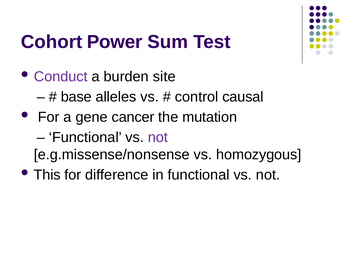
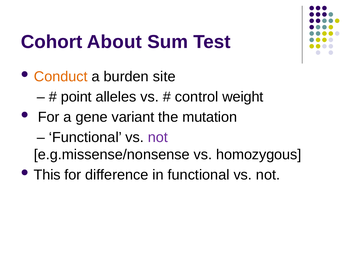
Power: Power -> About
Conduct colour: purple -> orange
base: base -> point
causal: causal -> weight
cancer: cancer -> variant
